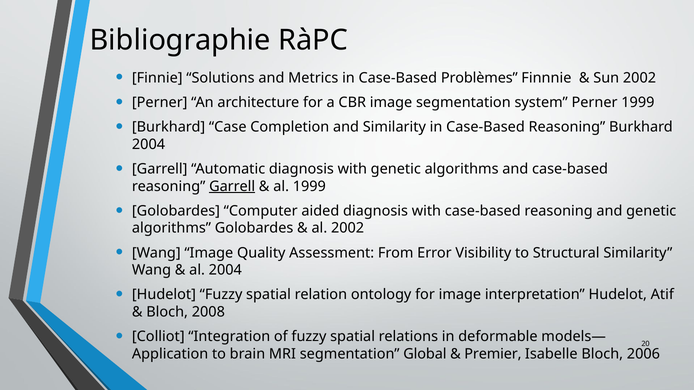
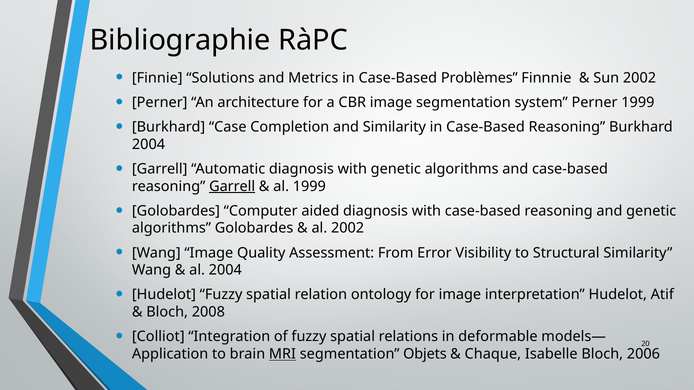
MRI underline: none -> present
Global: Global -> Objets
Premier: Premier -> Chaque
